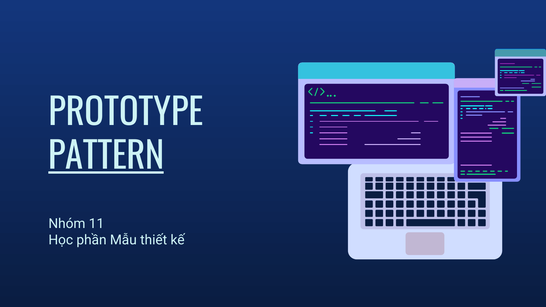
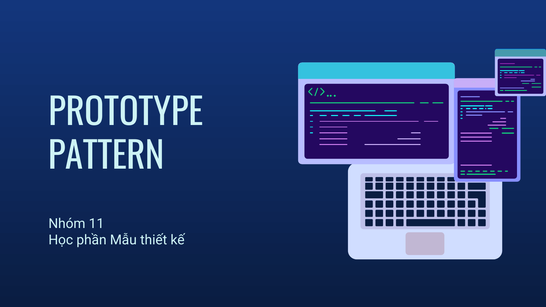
PATTERN underline: present -> none
